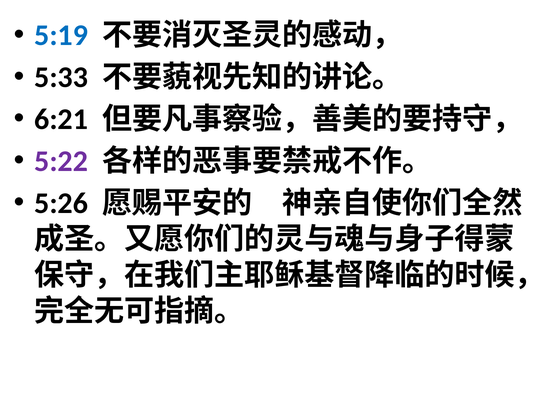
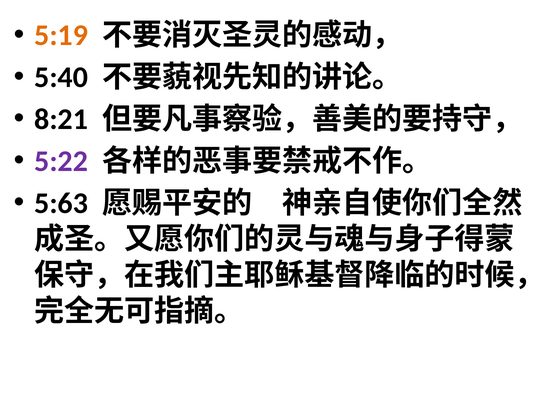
5:19 colour: blue -> orange
5:33: 5:33 -> 5:40
6:21: 6:21 -> 8:21
5:26: 5:26 -> 5:63
